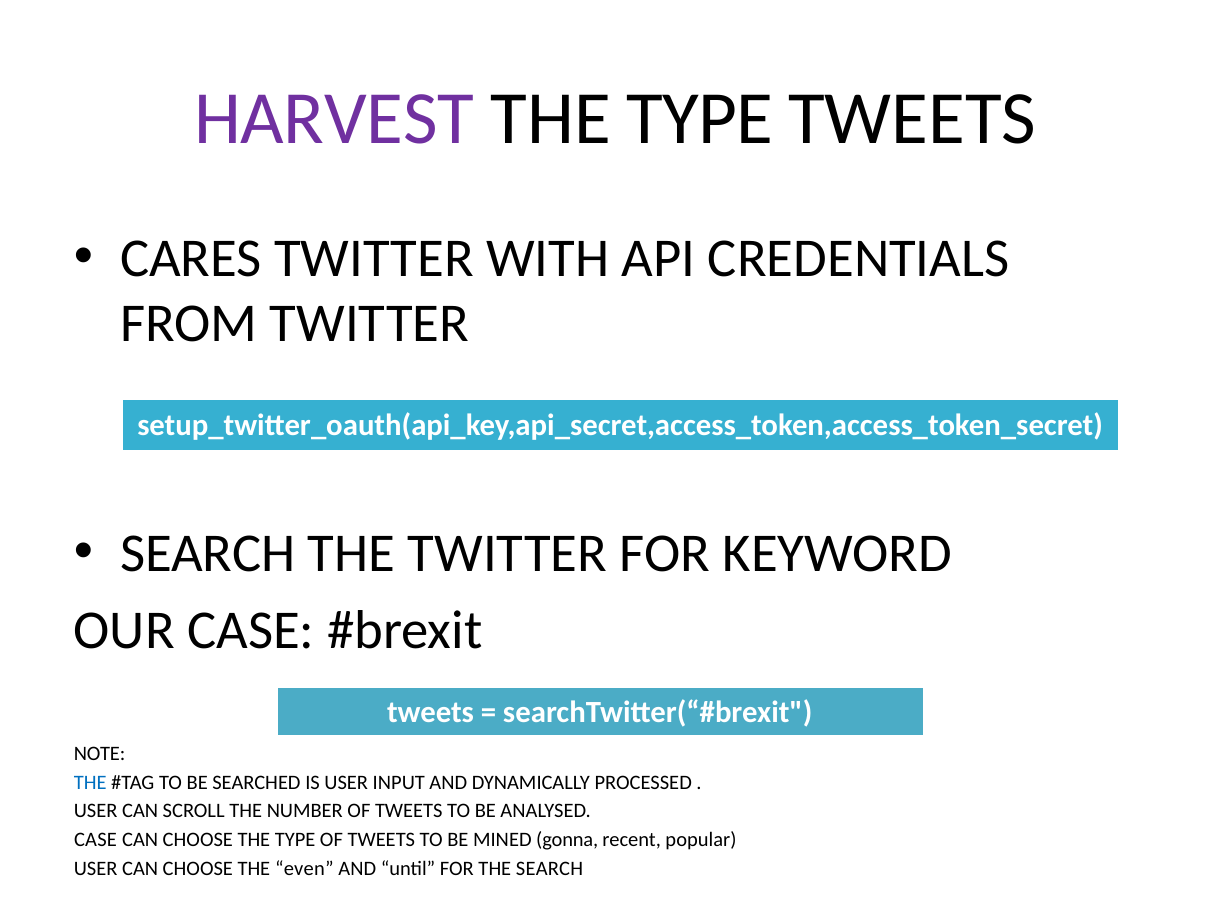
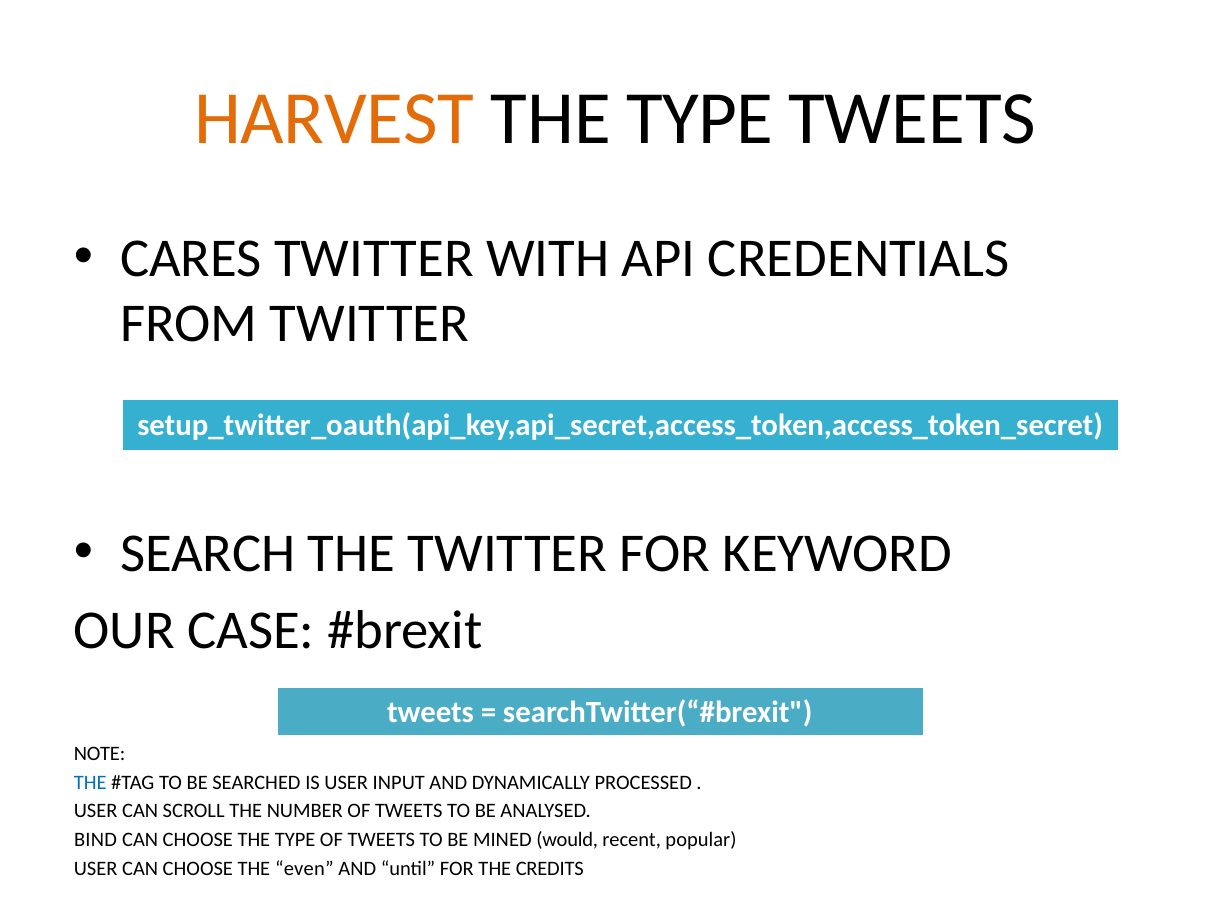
HARVEST colour: purple -> orange
CASE at (96, 840): CASE -> BIND
gonna: gonna -> would
THE SEARCH: SEARCH -> CREDITS
